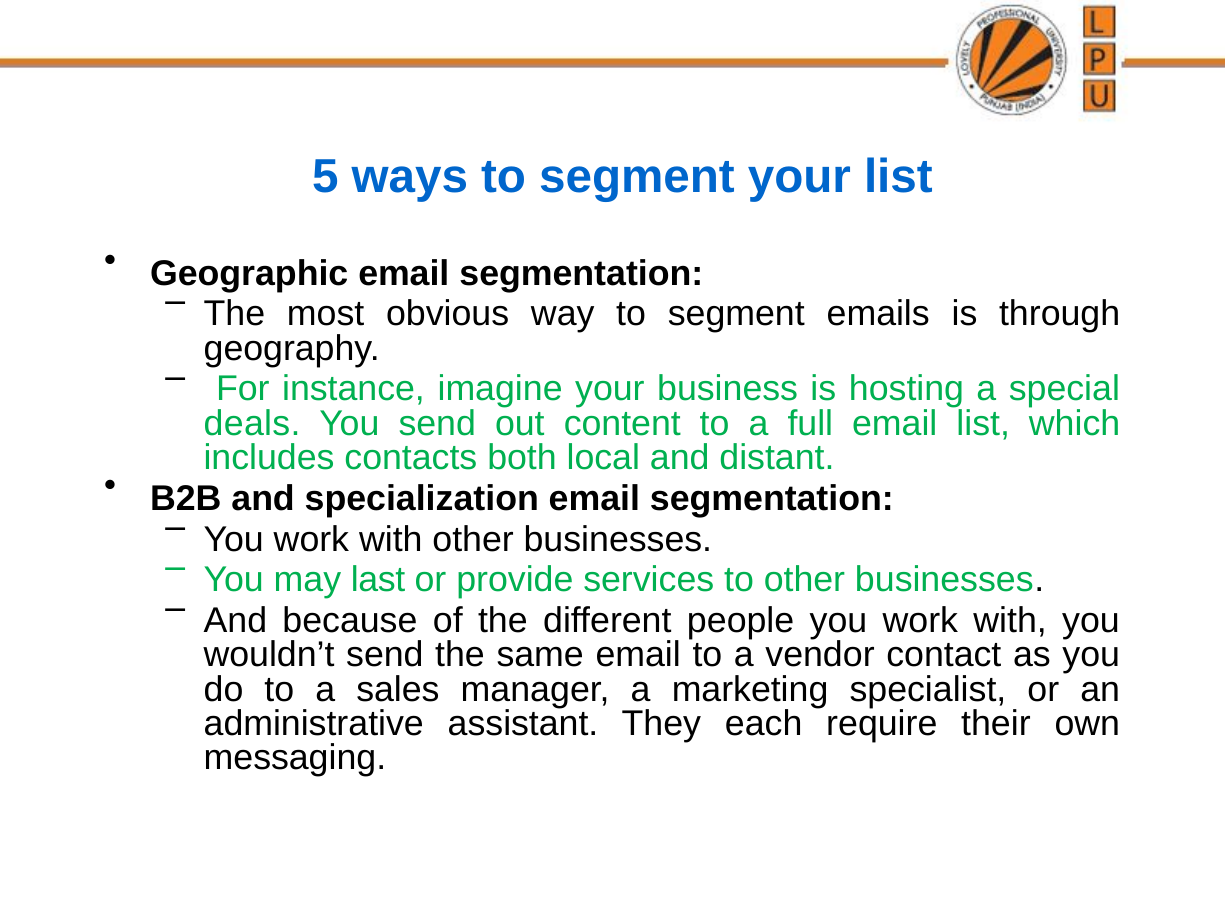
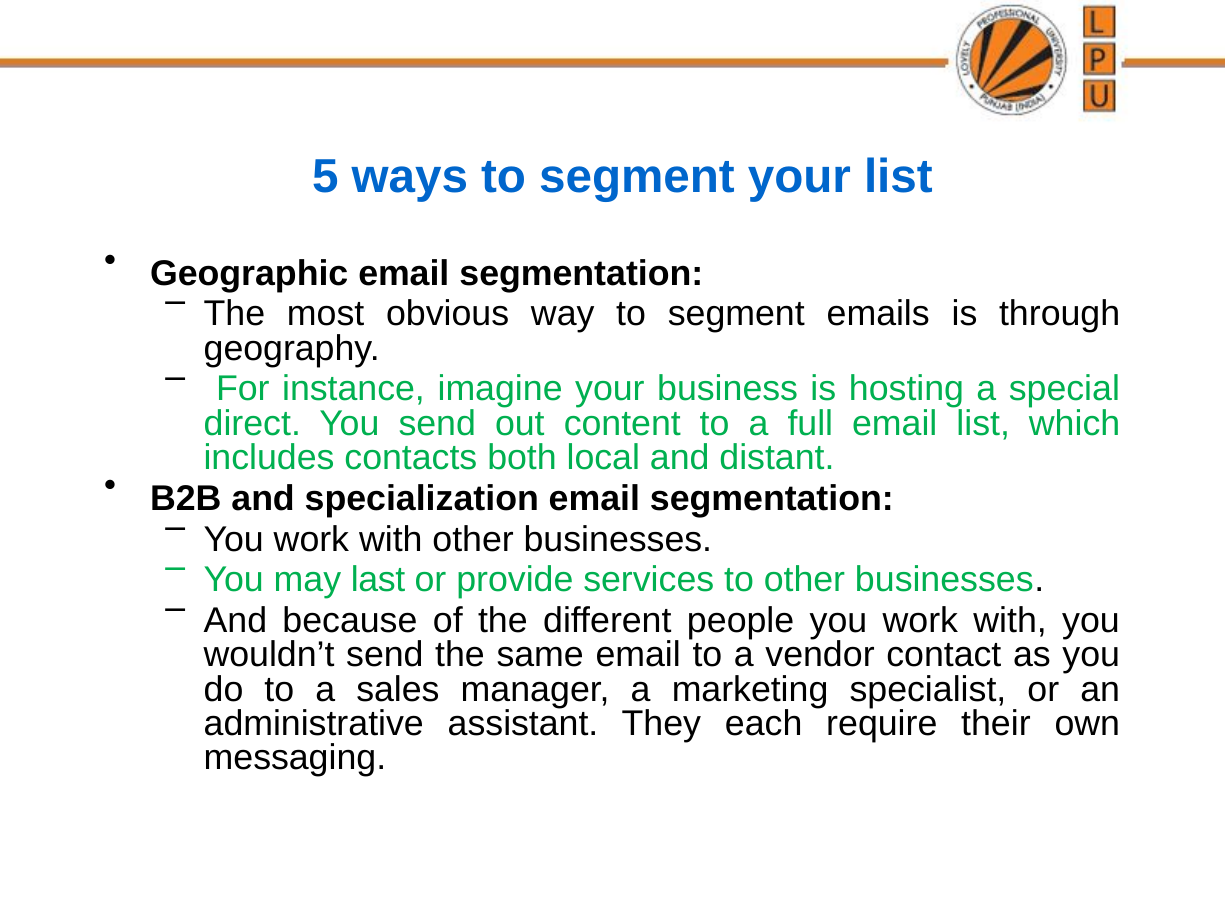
deals: deals -> direct
